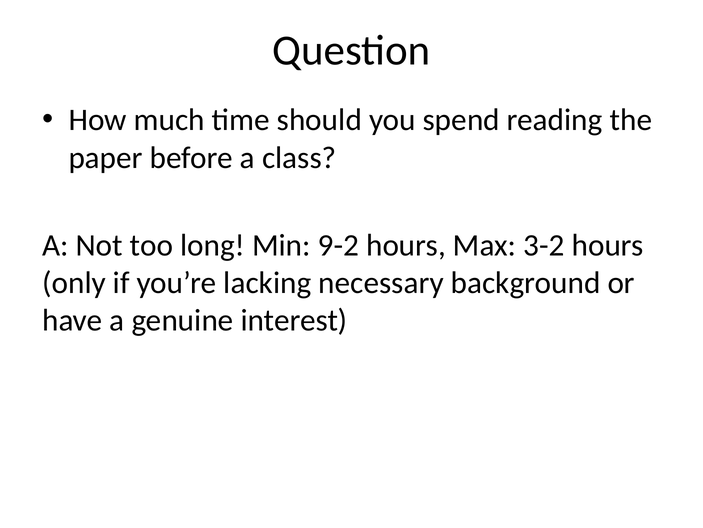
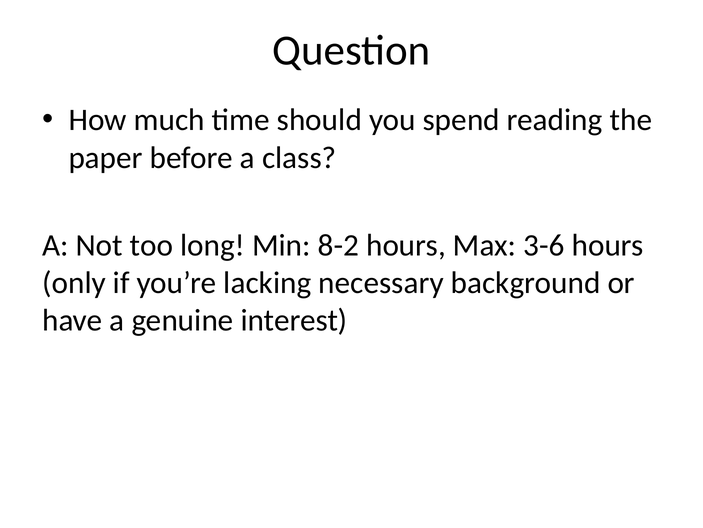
9-2: 9-2 -> 8-2
3-2: 3-2 -> 3-6
